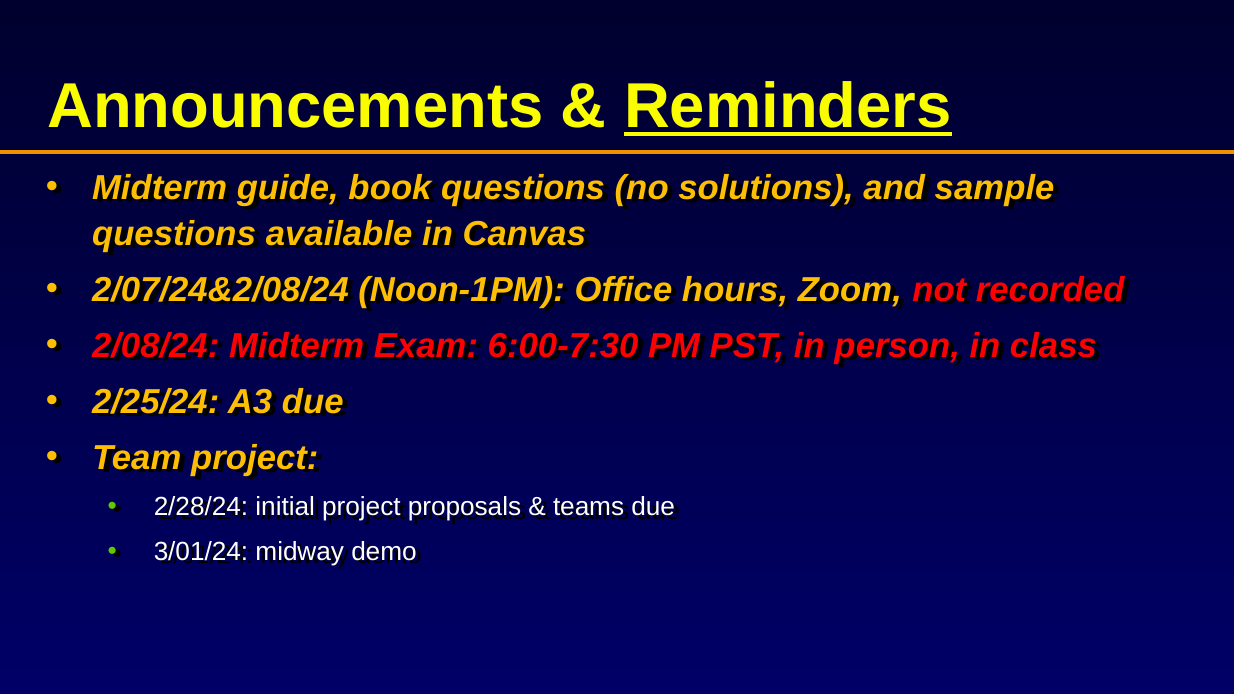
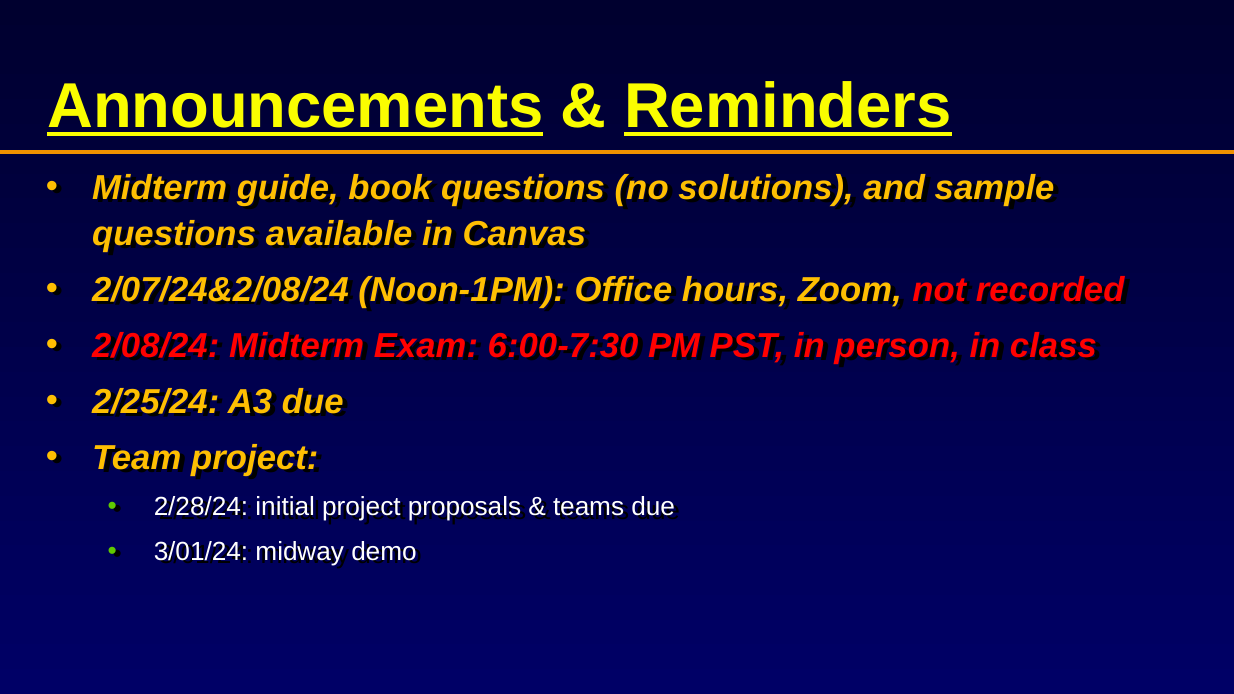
Announcements underline: none -> present
